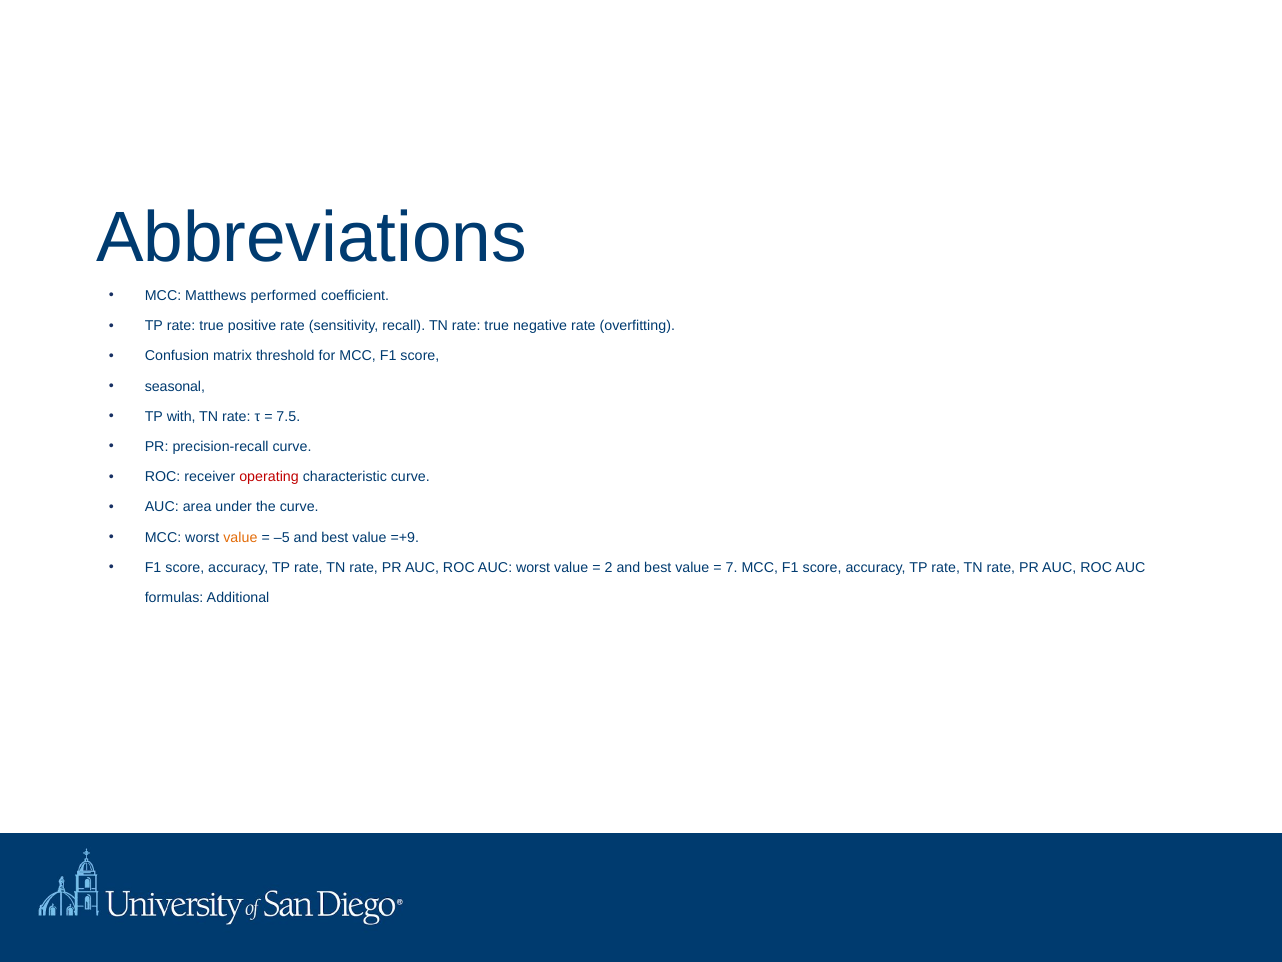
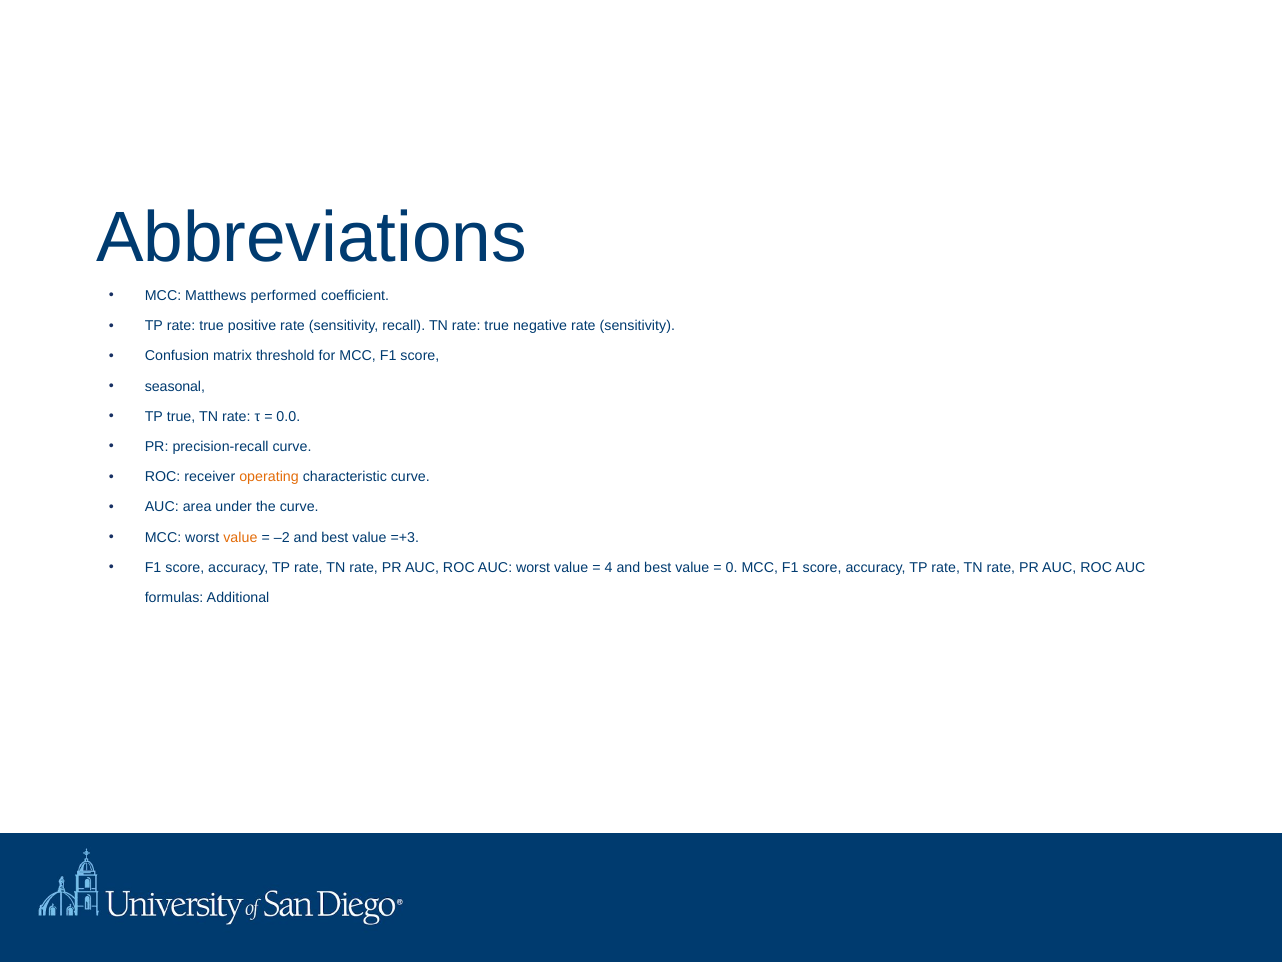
negative rate overfitting: overfitting -> sensitivity
TP with: with -> true
7.5: 7.5 -> 0.0
operating colour: red -> orange
–5: –5 -> –2
=+9: =+9 -> =+3
2: 2 -> 4
7: 7 -> 0
